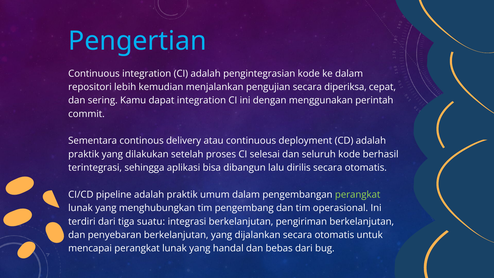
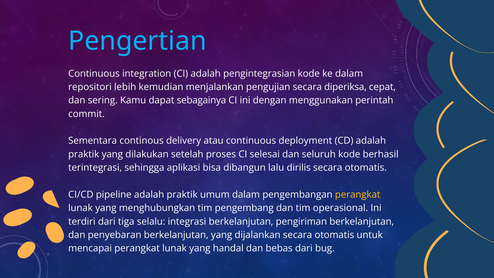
dapat integration: integration -> sebagainya
perangkat at (358, 195) colour: light green -> yellow
suatu: suatu -> selalu
